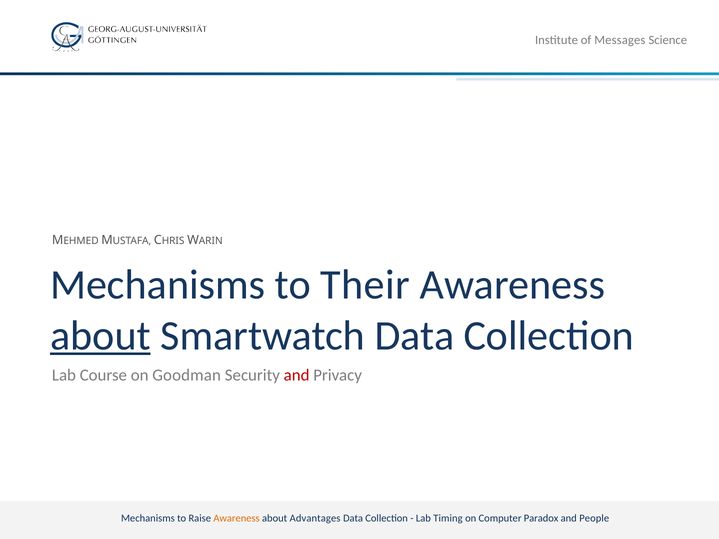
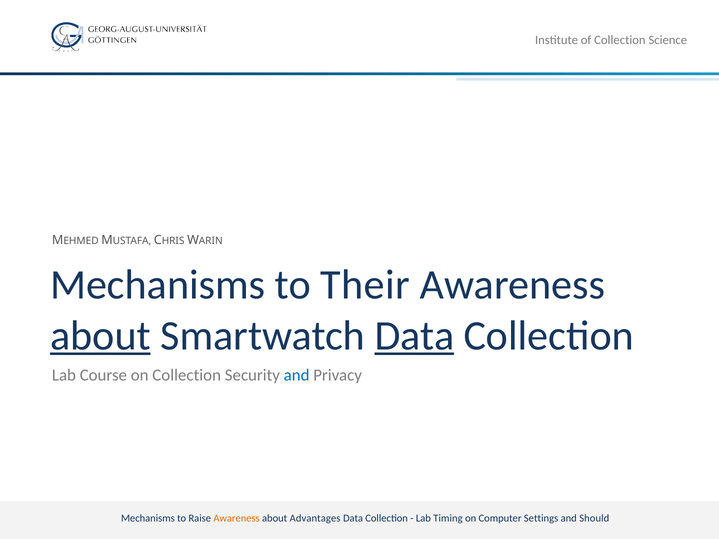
Messages at (620, 40): Messages -> Collection
Data at (414, 336) underline: none -> present
on Goodman: Goodman -> Collection
and at (297, 375) colour: red -> blue
Paradox: Paradox -> Settings
People: People -> Should
